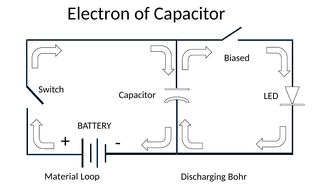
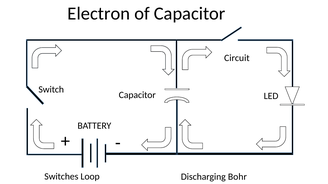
Biased: Biased -> Circuit
Material: Material -> Switches
